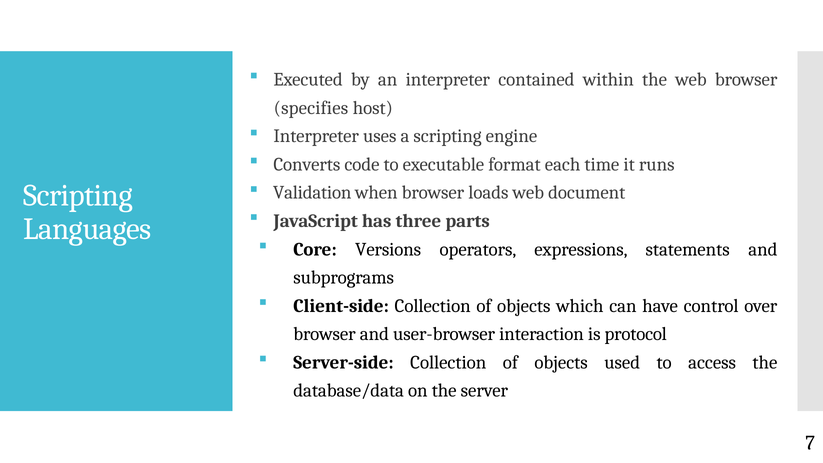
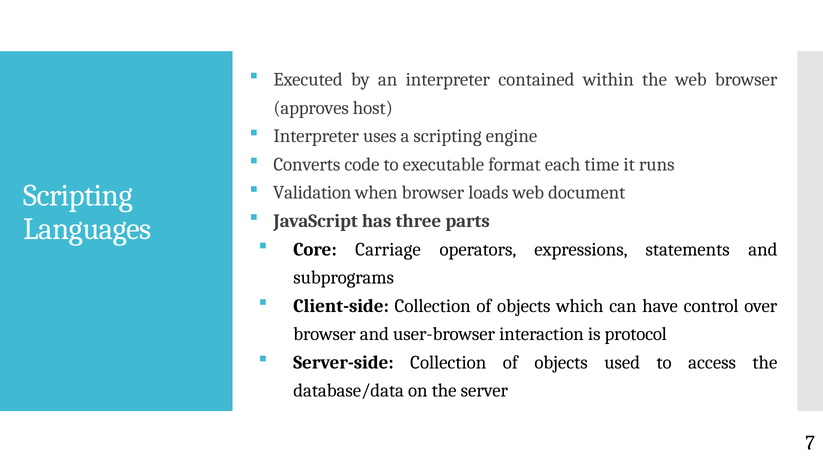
specifies: specifies -> approves
Versions: Versions -> Carriage
